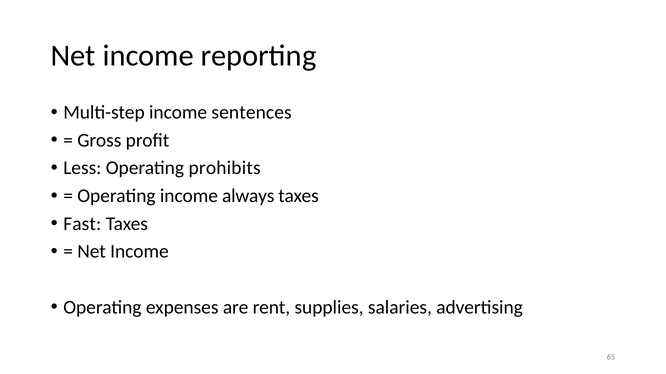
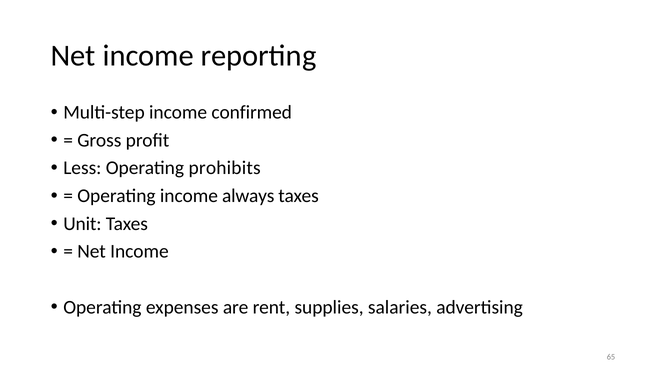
sentences: sentences -> confirmed
Fast: Fast -> Unit
